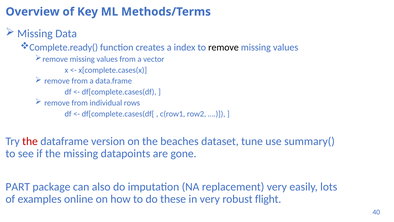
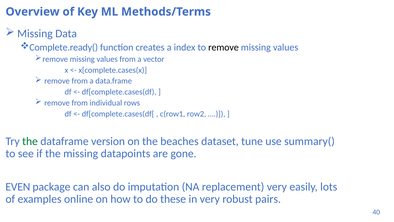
the at (30, 141) colour: red -> green
PART: PART -> EVEN
flight: flight -> pairs
